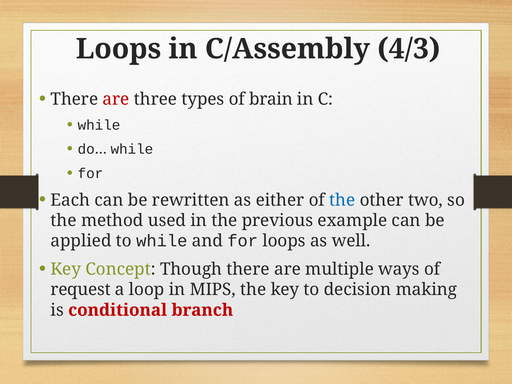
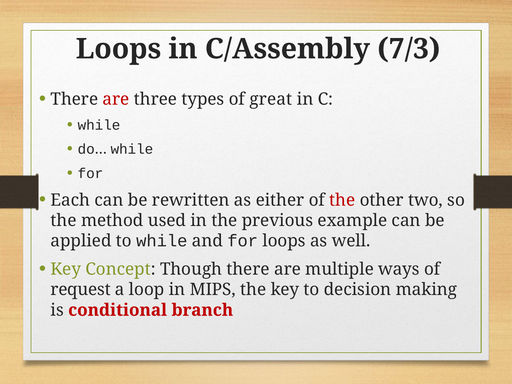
4/3: 4/3 -> 7/3
brain: brain -> great
the at (342, 200) colour: blue -> red
